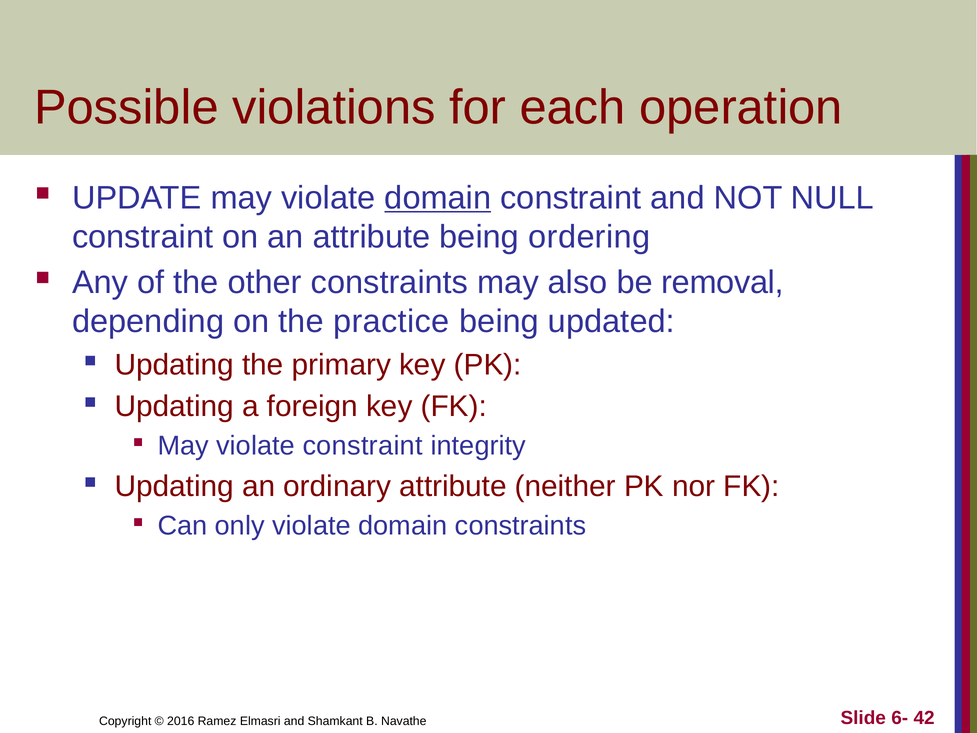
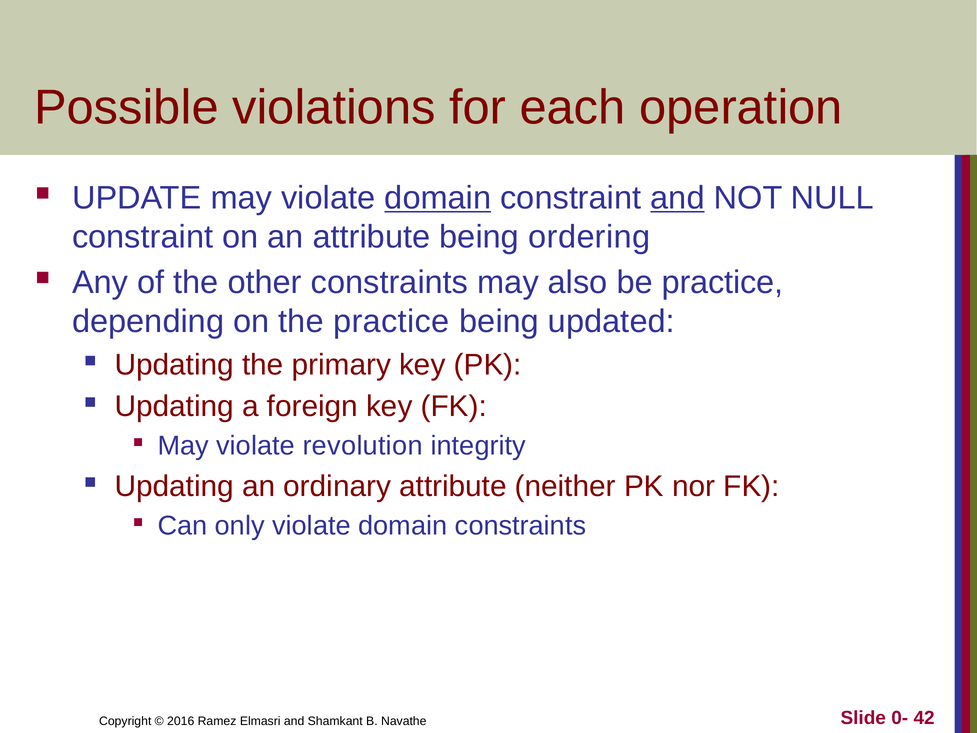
and at (678, 198) underline: none -> present
be removal: removal -> practice
violate constraint: constraint -> revolution
6-: 6- -> 0-
